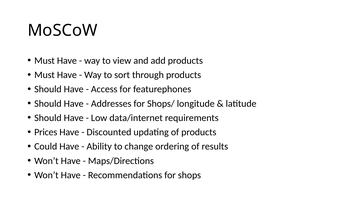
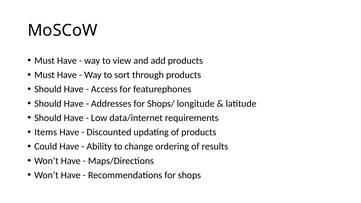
Prices: Prices -> Items
